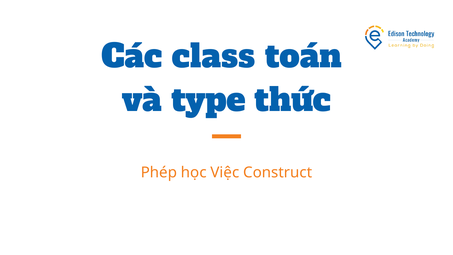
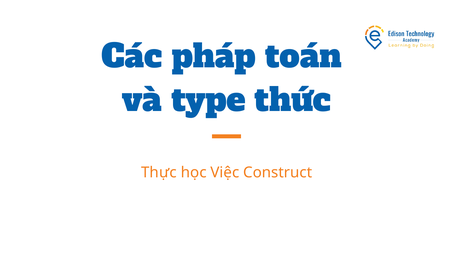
class: class -> pháp
Phép: Phép -> Thực
